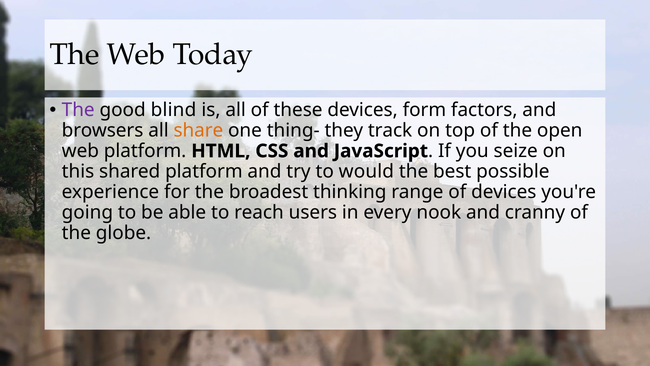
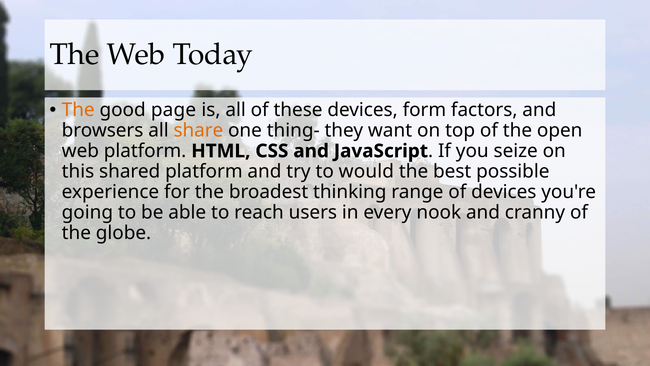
The at (78, 110) colour: purple -> orange
blind: blind -> page
track: track -> want
